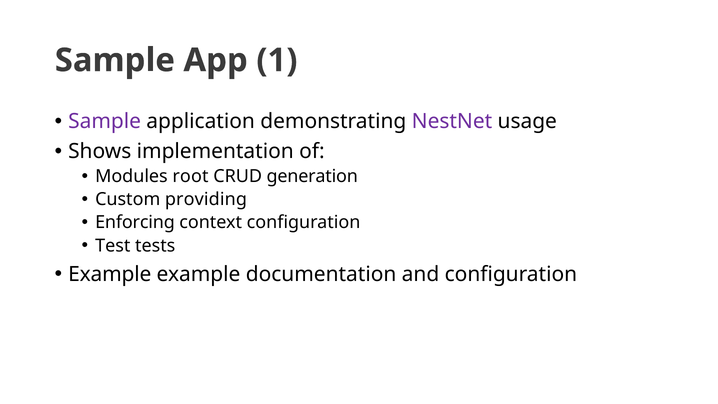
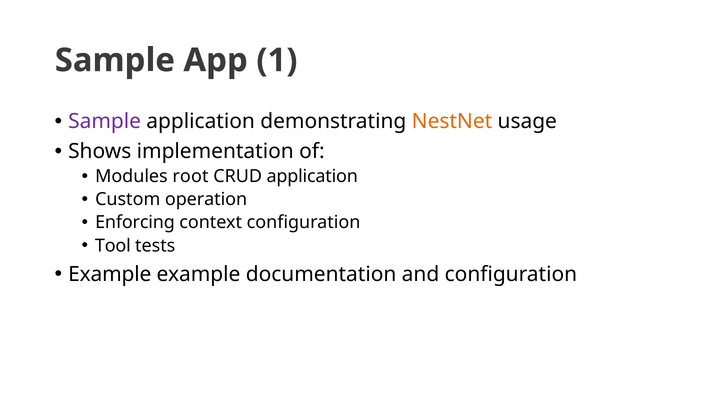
NestNet colour: purple -> orange
CRUD generation: generation -> application
providing: providing -> operation
Test: Test -> Tool
